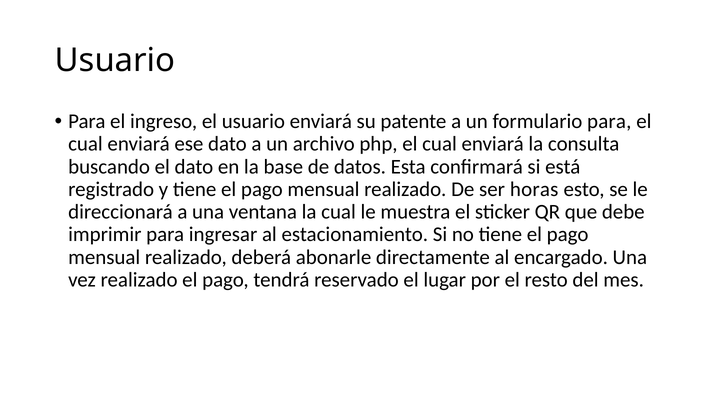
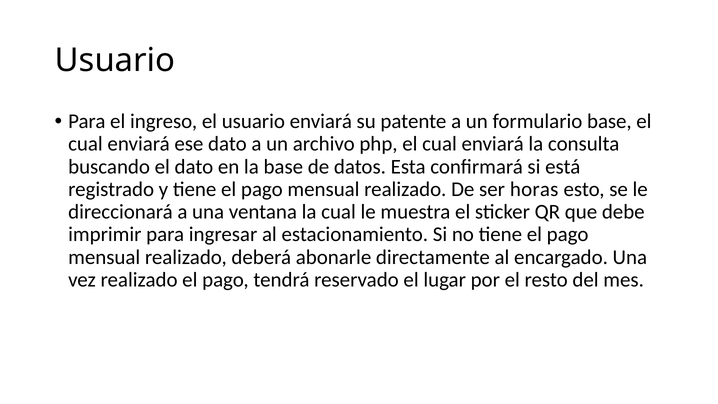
formulario para: para -> base
